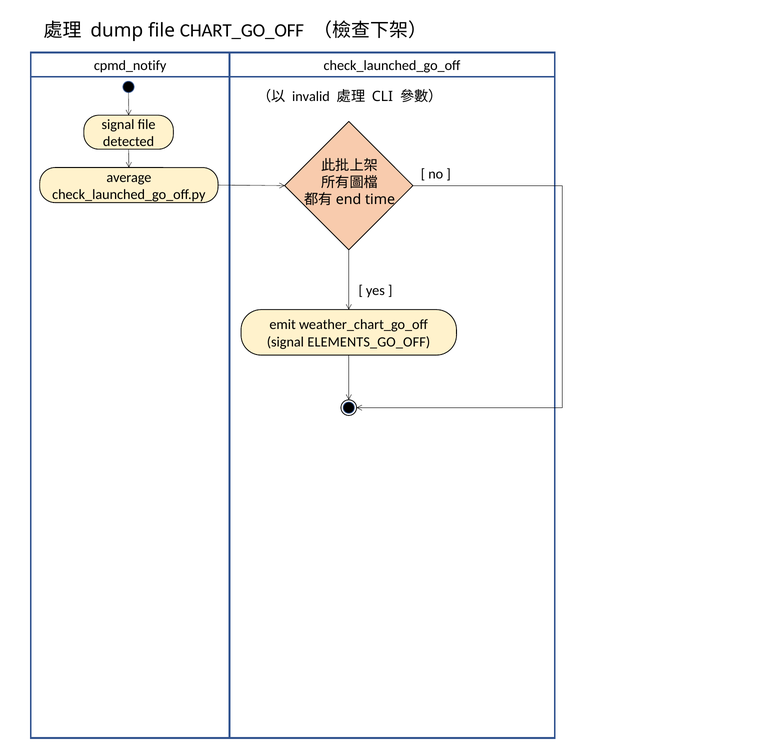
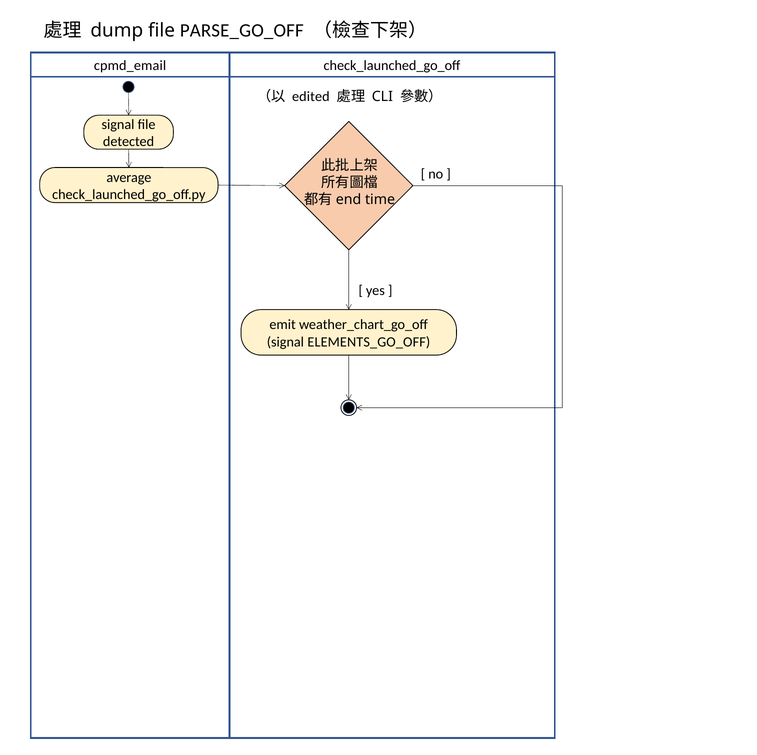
CHART_GO_OFF: CHART_GO_OFF -> PARSE_GO_OFF
cpmd_notify: cpmd_notify -> cpmd_email
invalid: invalid -> edited
